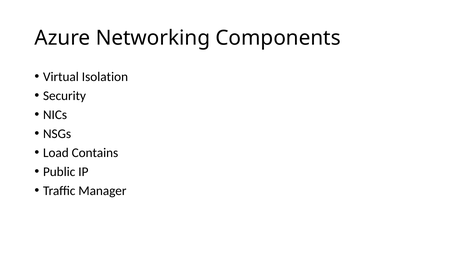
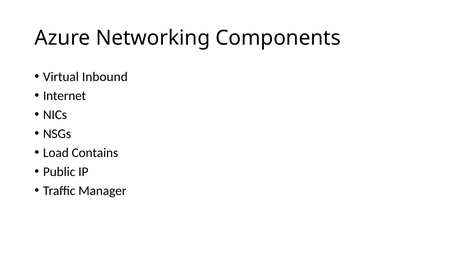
Isolation: Isolation -> Inbound
Security: Security -> Internet
